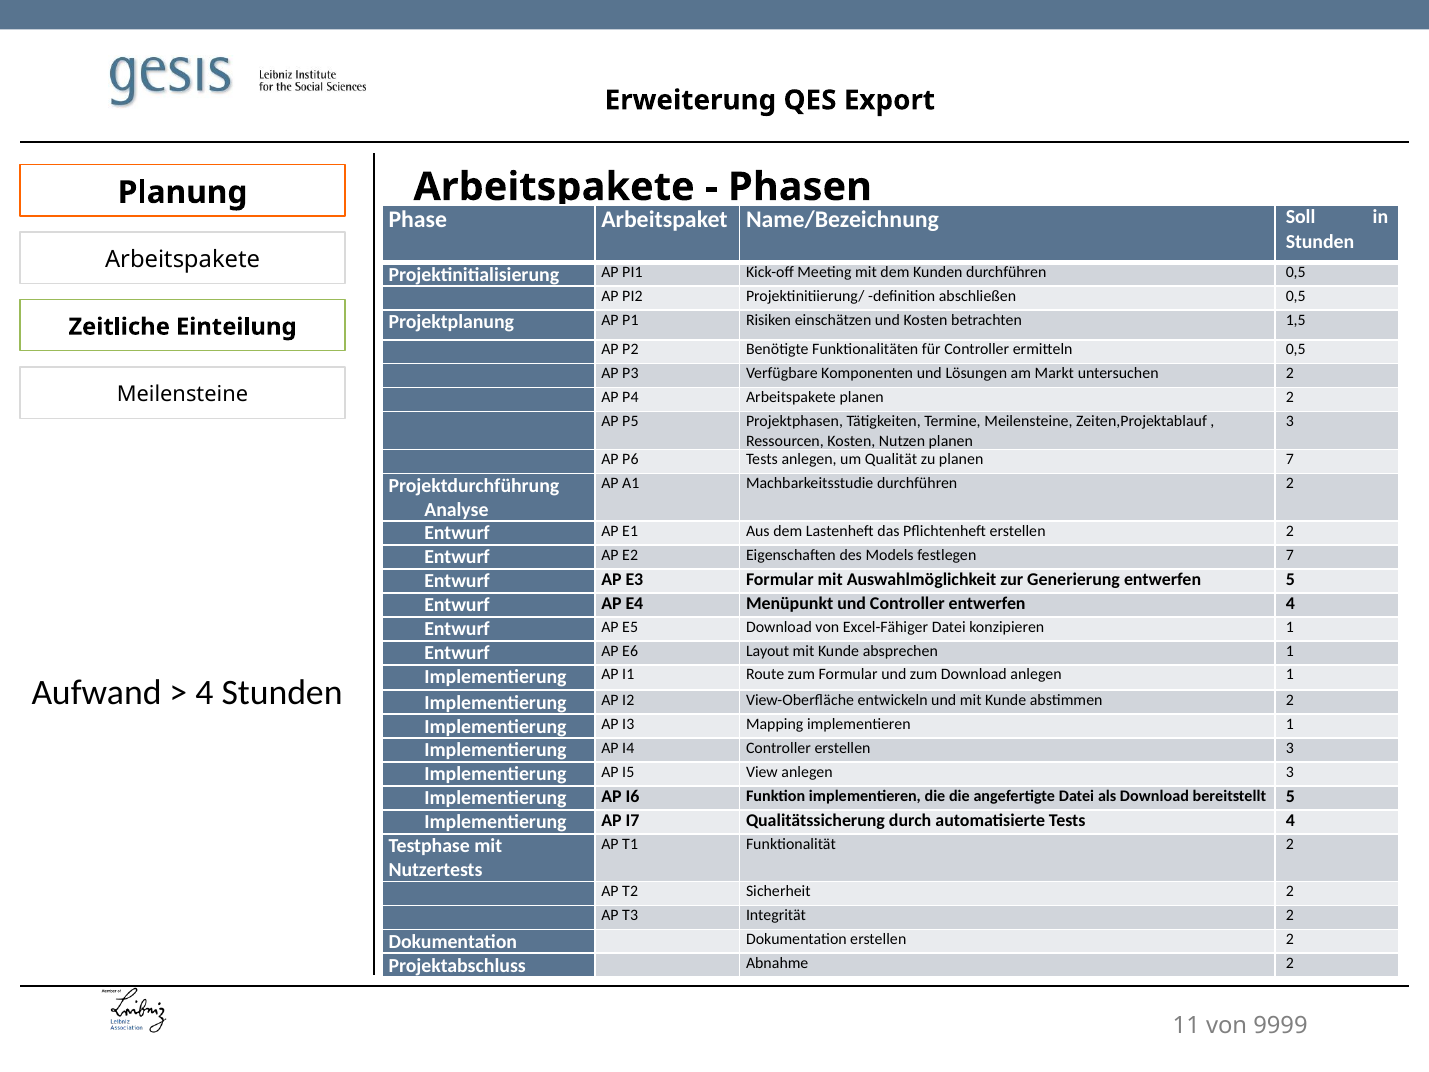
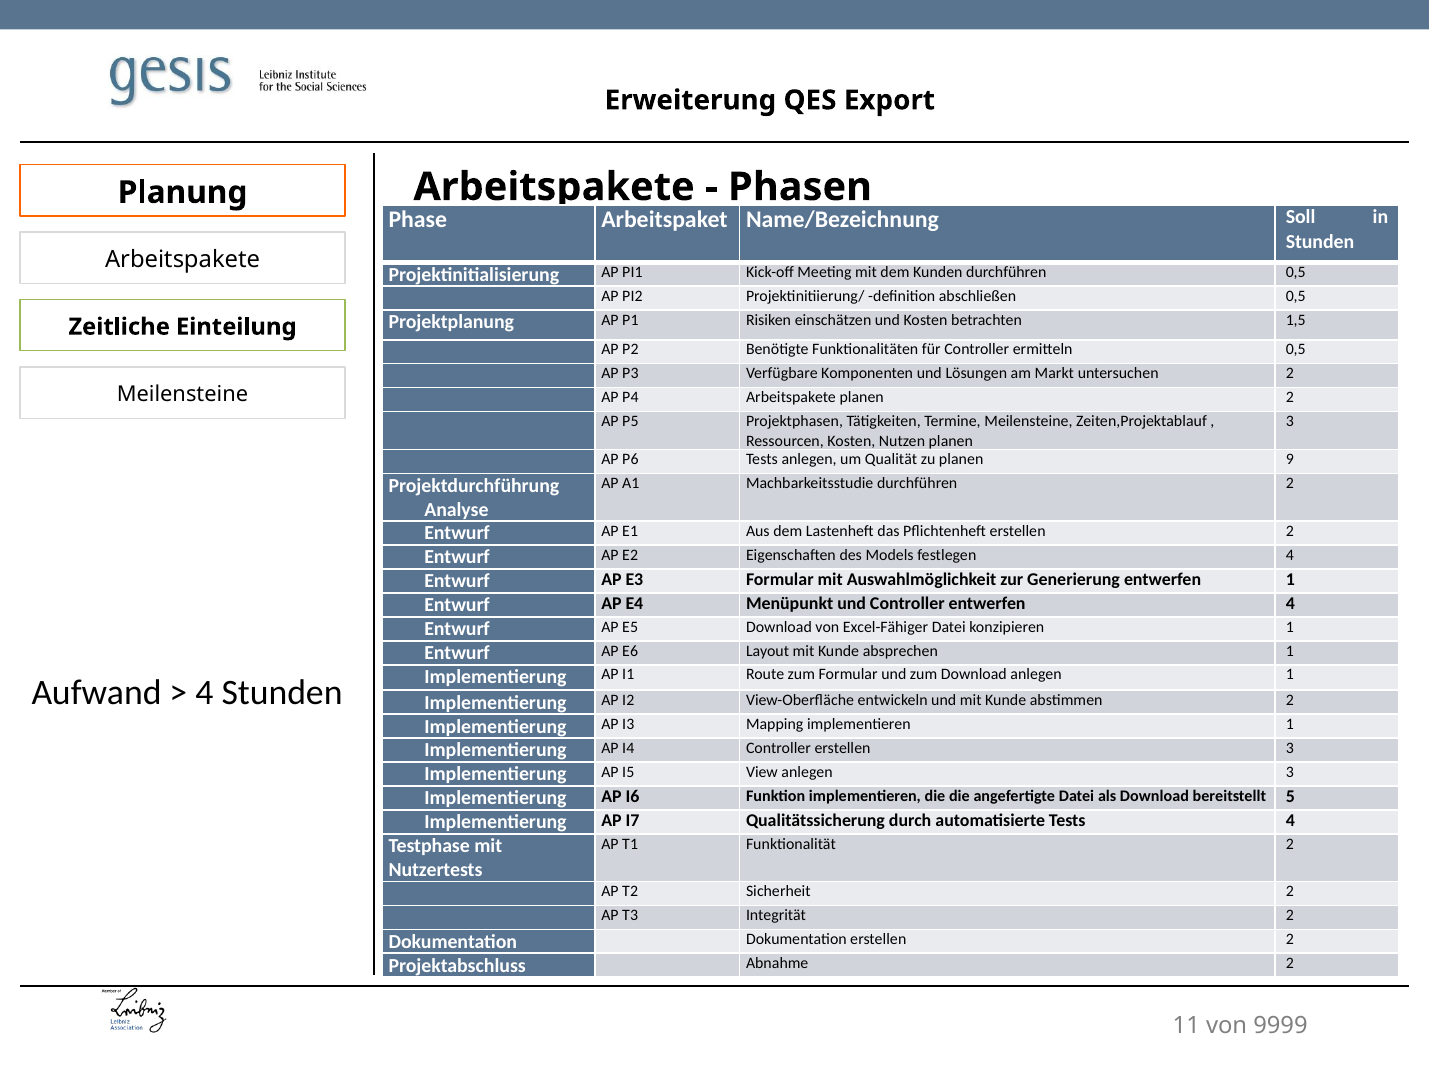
planen 7: 7 -> 9
festlegen 7: 7 -> 4
entwerfen 5: 5 -> 1
